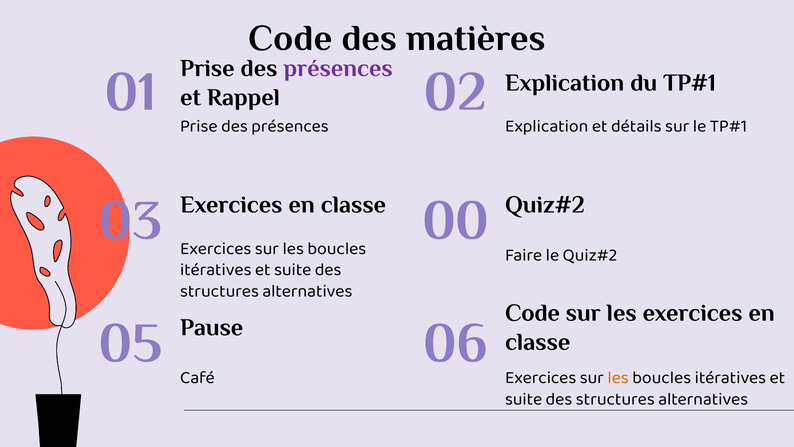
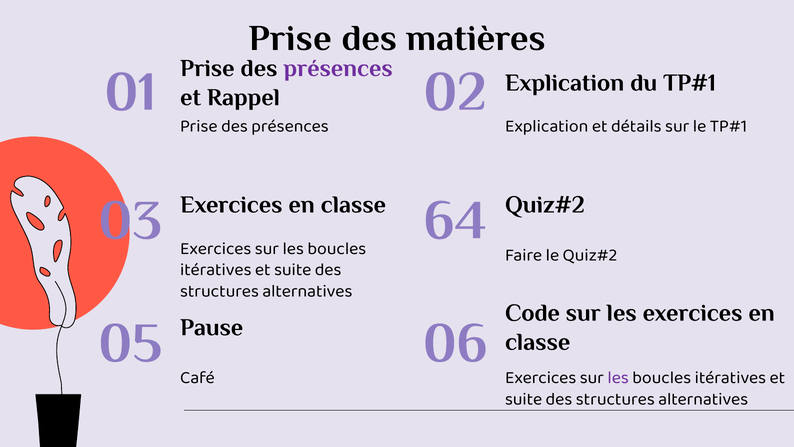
Code at (290, 38): Code -> Prise
00: 00 -> 64
les at (618, 377) colour: orange -> purple
